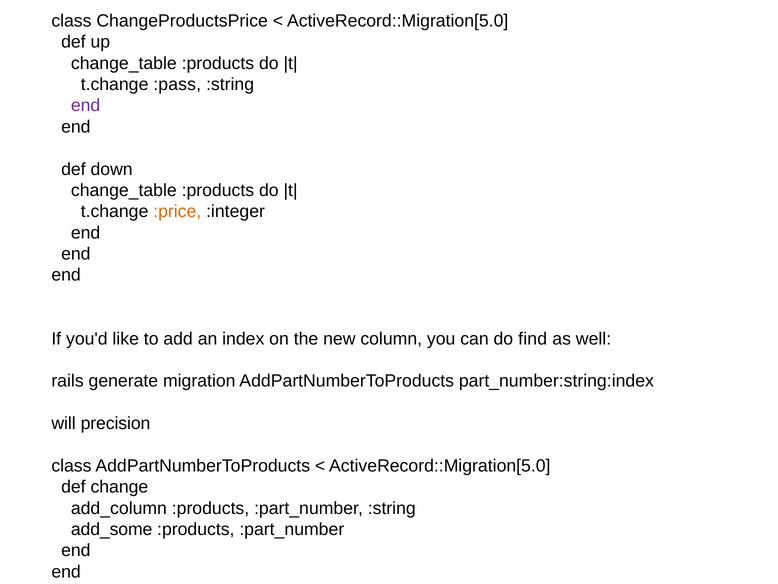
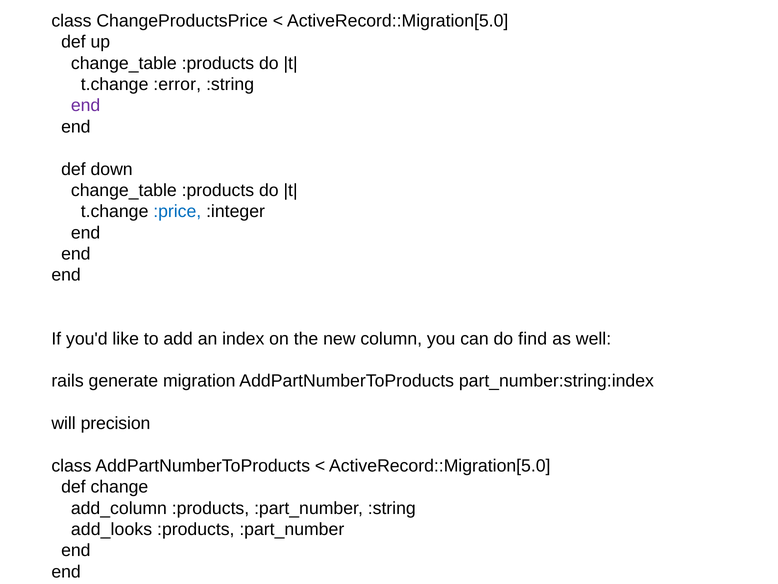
:pass: :pass -> :error
:price colour: orange -> blue
add_some: add_some -> add_looks
